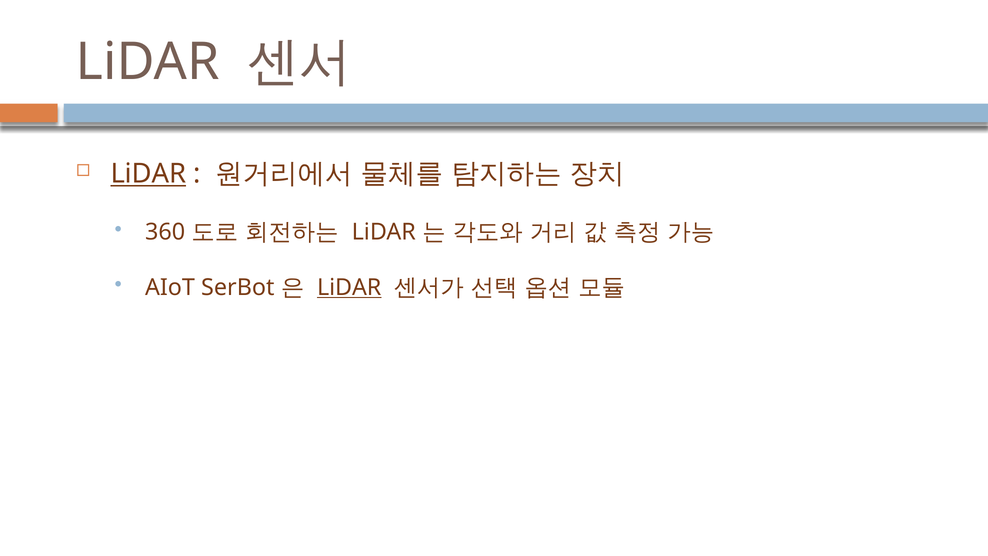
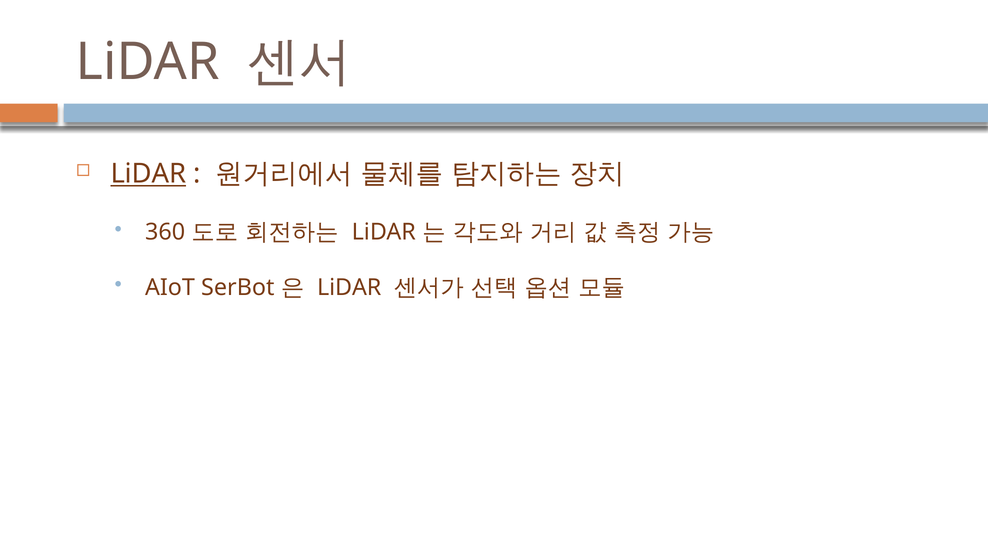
LiDAR at (349, 287) underline: present -> none
